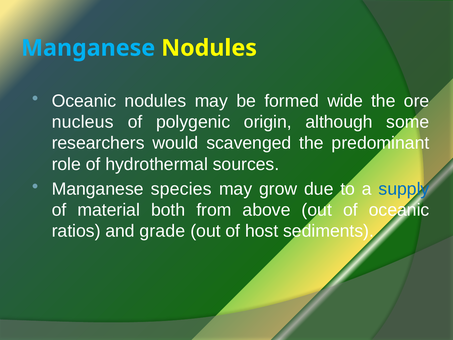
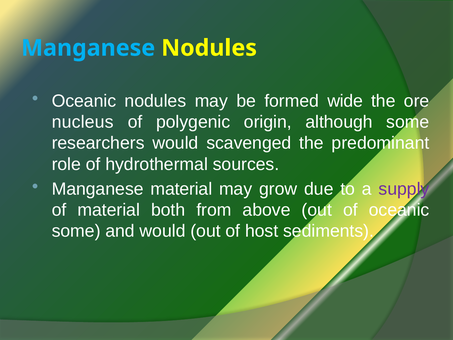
Manganese species: species -> material
supply colour: blue -> purple
ratios at (76, 231): ratios -> some
and grade: grade -> would
